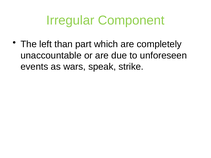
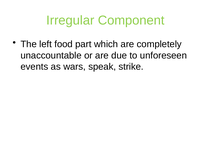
than: than -> food
